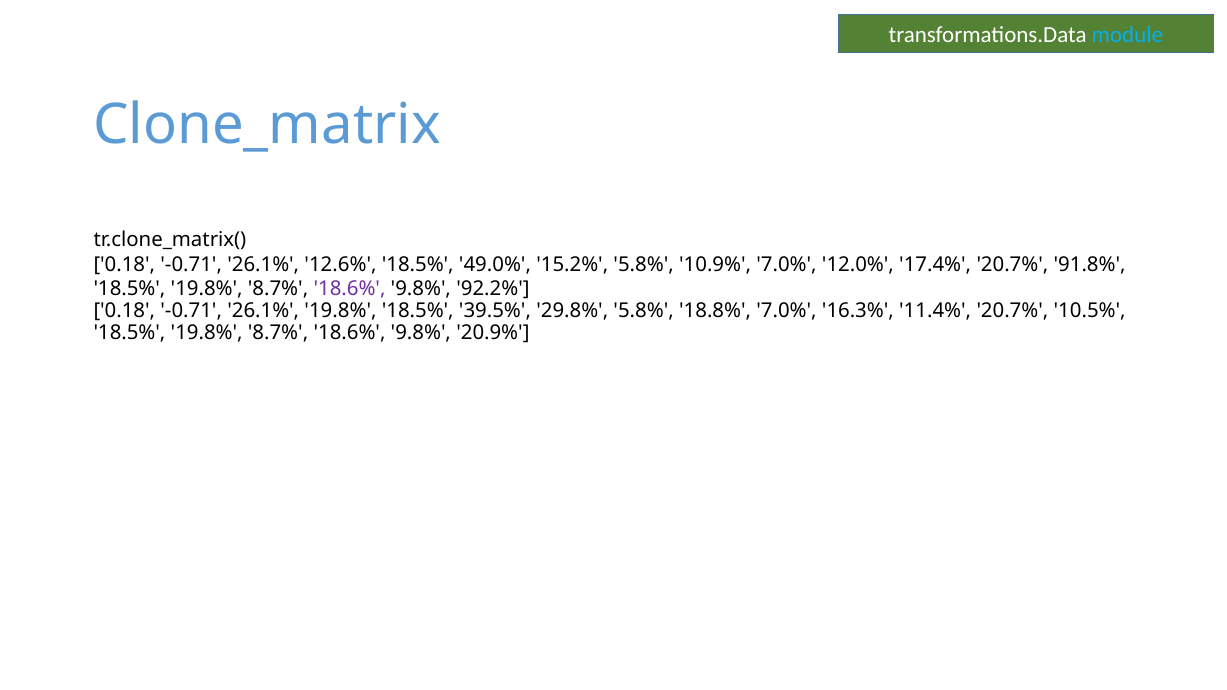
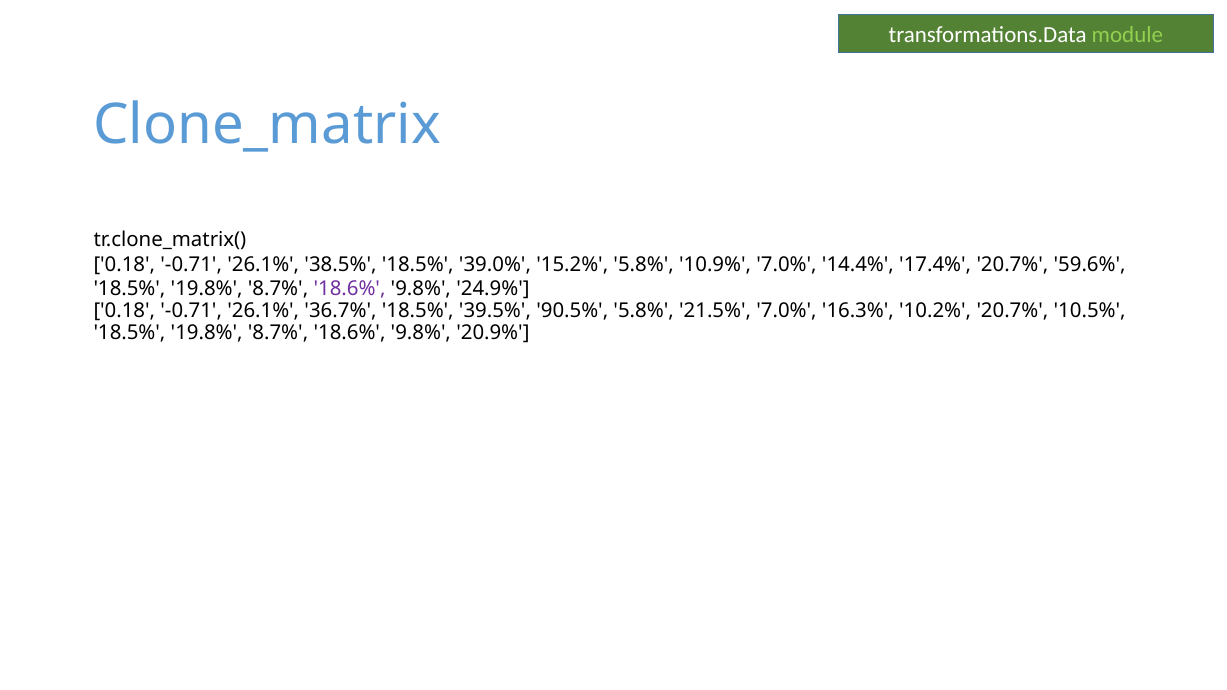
module colour: light blue -> light green
12.6%: 12.6% -> 38.5%
49.0%: 49.0% -> 39.0%
12.0%: 12.0% -> 14.4%
91.8%: 91.8% -> 59.6%
92.2%: 92.2% -> 24.9%
26.1% 19.8%: 19.8% -> 36.7%
29.8%: 29.8% -> 90.5%
18.8%: 18.8% -> 21.5%
11.4%: 11.4% -> 10.2%
